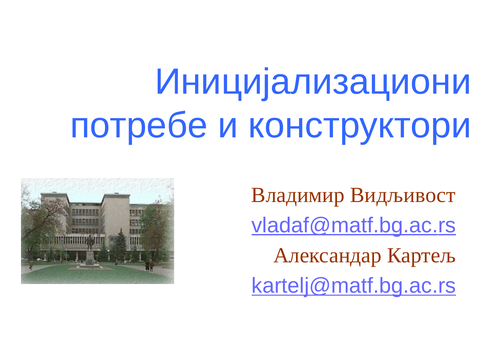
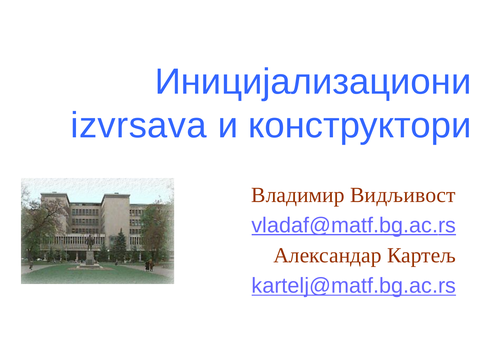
потребе: потребе -> izvrsava
